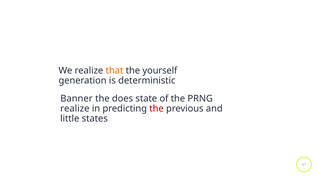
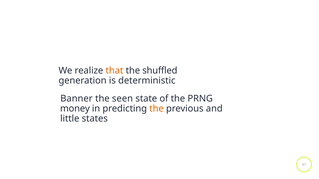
yourself: yourself -> shuffled
does: does -> seen
realize at (75, 109): realize -> money
the at (157, 109) colour: red -> orange
